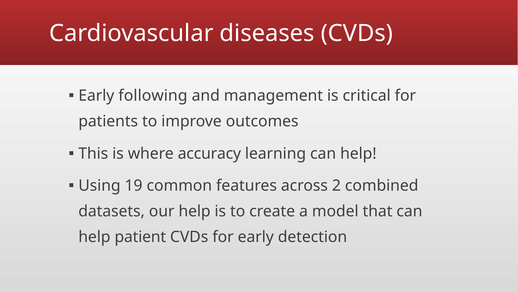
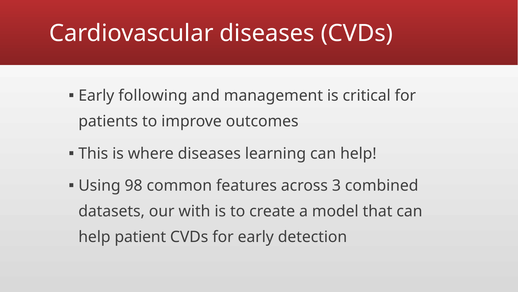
where accuracy: accuracy -> diseases
19: 19 -> 98
2: 2 -> 3
our help: help -> with
